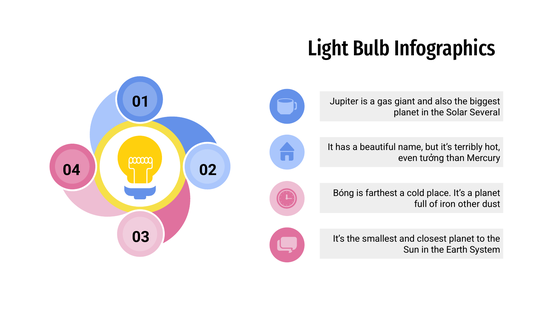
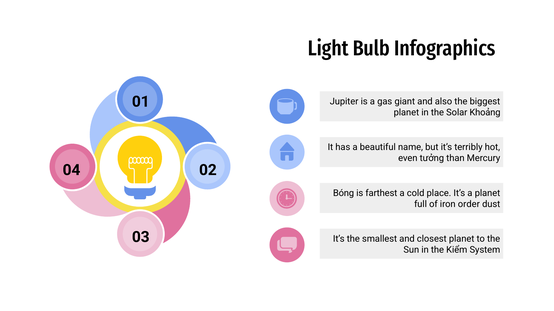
Several: Several -> Khoảng
other: other -> order
Earth: Earth -> Kiểm
